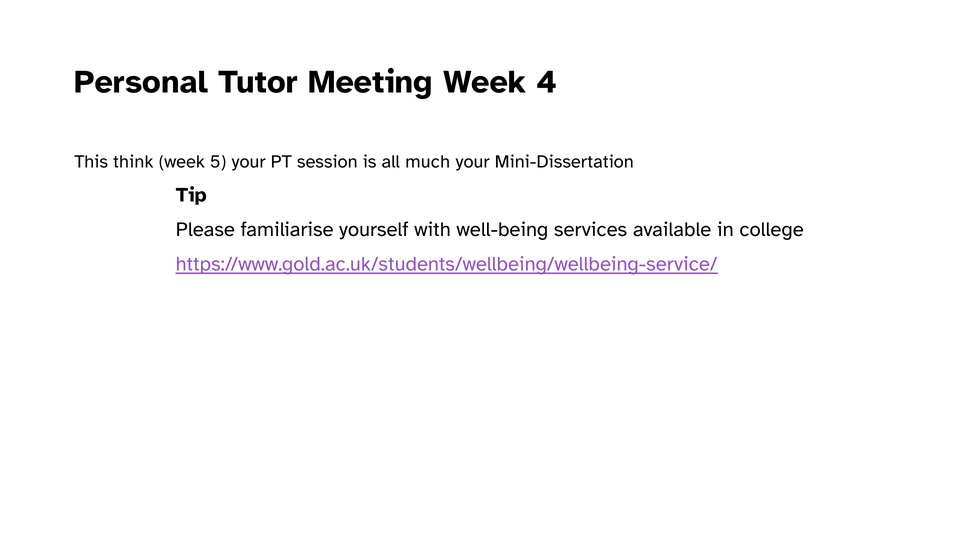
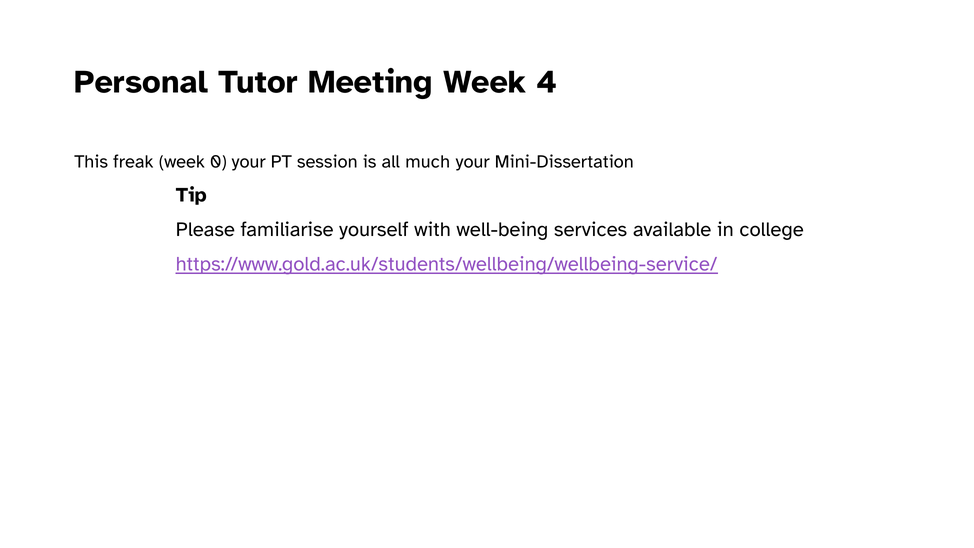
think: think -> freak
5: 5 -> 0
